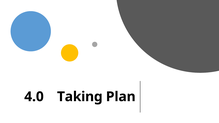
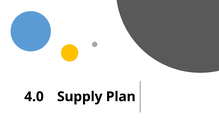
Taking: Taking -> Supply
